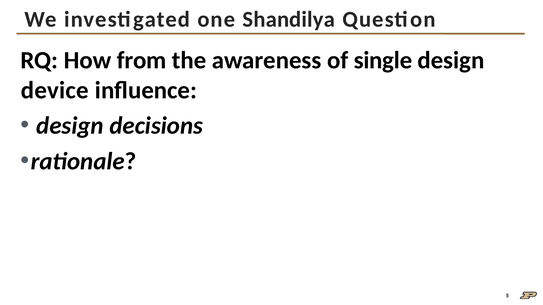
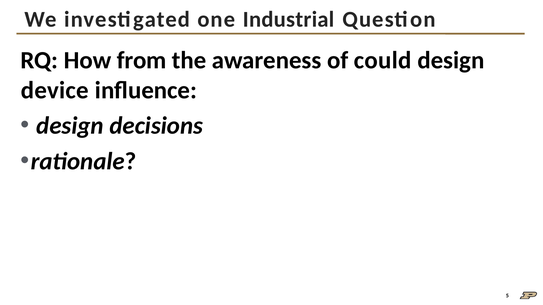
Shandilya: Shandilya -> Industrial
single: single -> could
